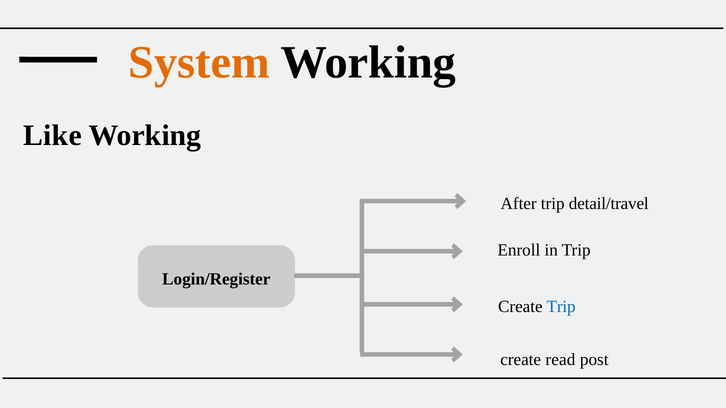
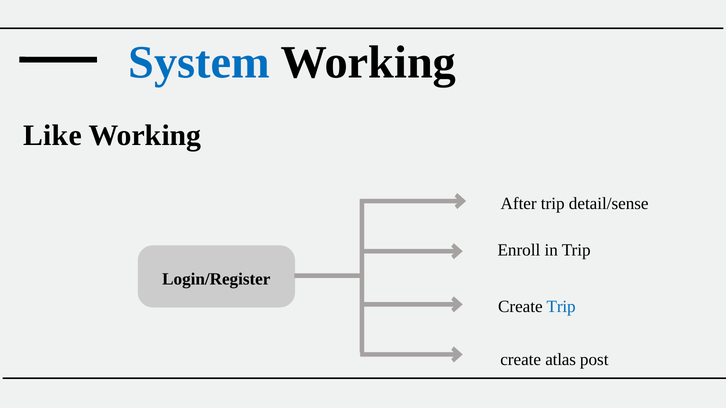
System colour: orange -> blue
detail/travel: detail/travel -> detail/sense
read: read -> atlas
